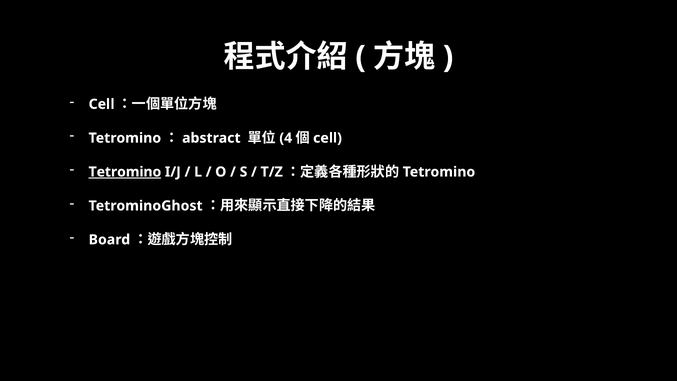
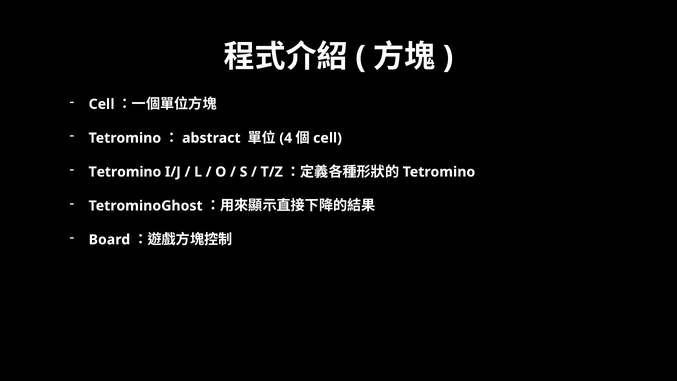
Tetromino at (125, 172) underline: present -> none
